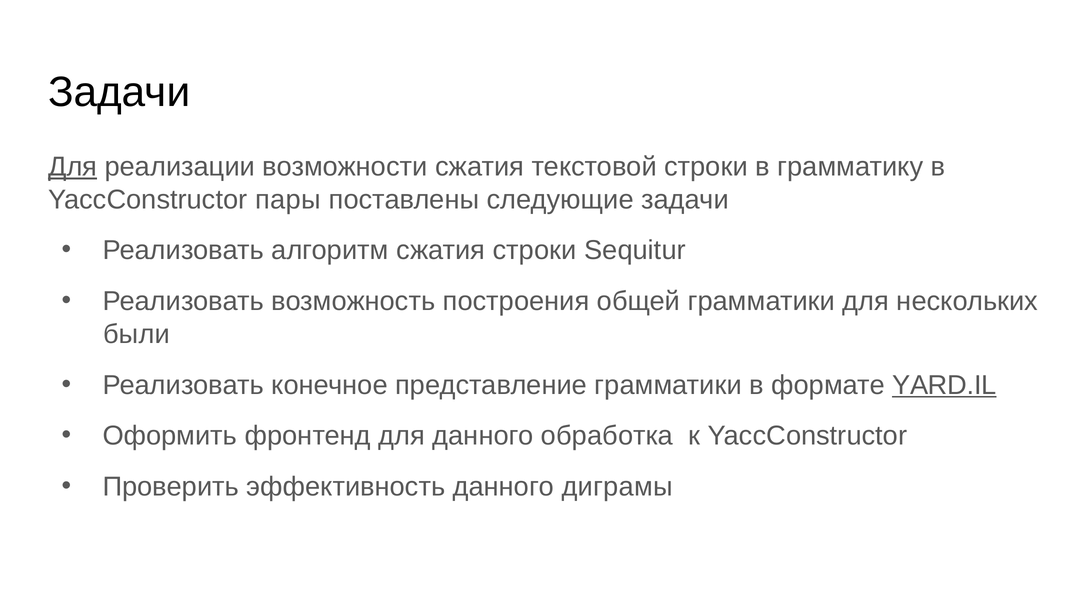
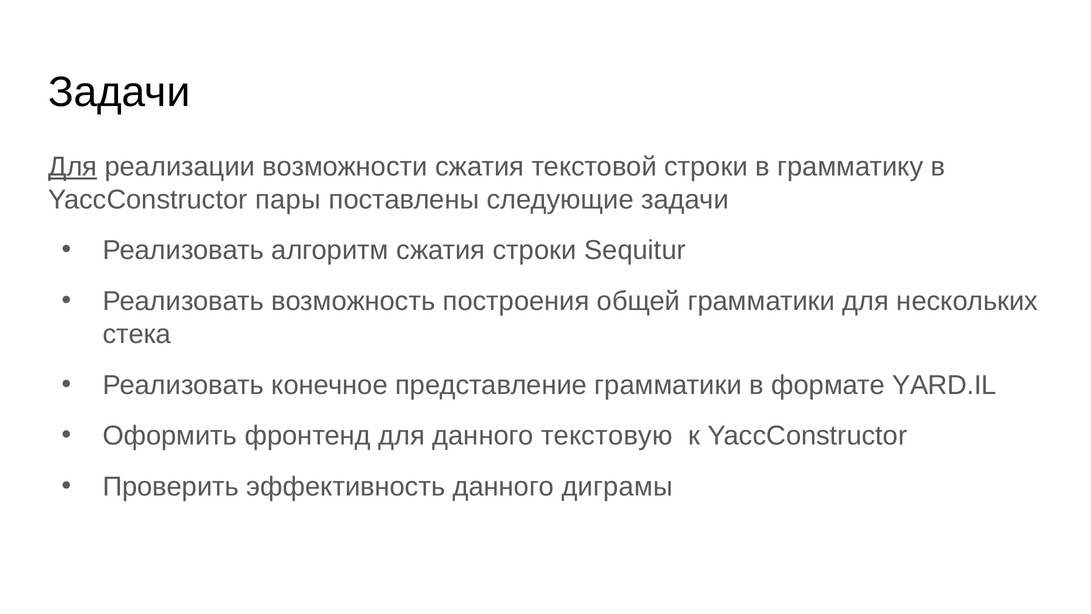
были: были -> стека
YARD.IL underline: present -> none
обработка: обработка -> текстовую
